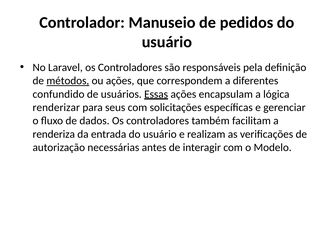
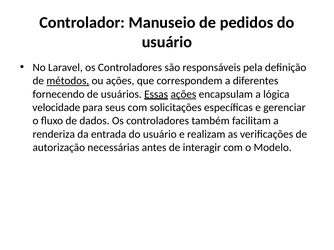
confundido: confundido -> fornecendo
ações at (183, 94) underline: none -> present
renderizar: renderizar -> velocidade
